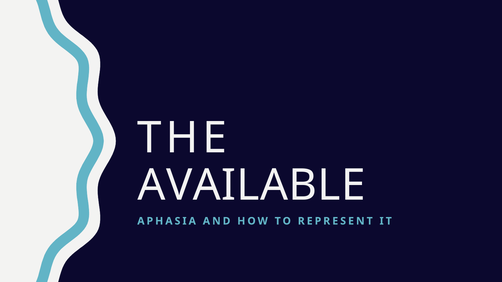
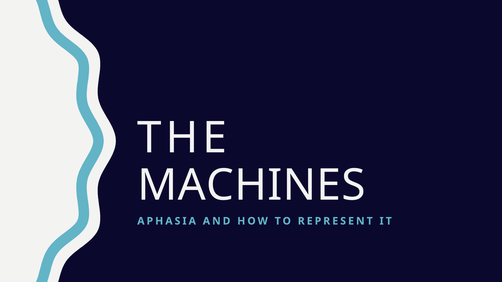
AVAILABLE: AVAILABLE -> MACHINES
